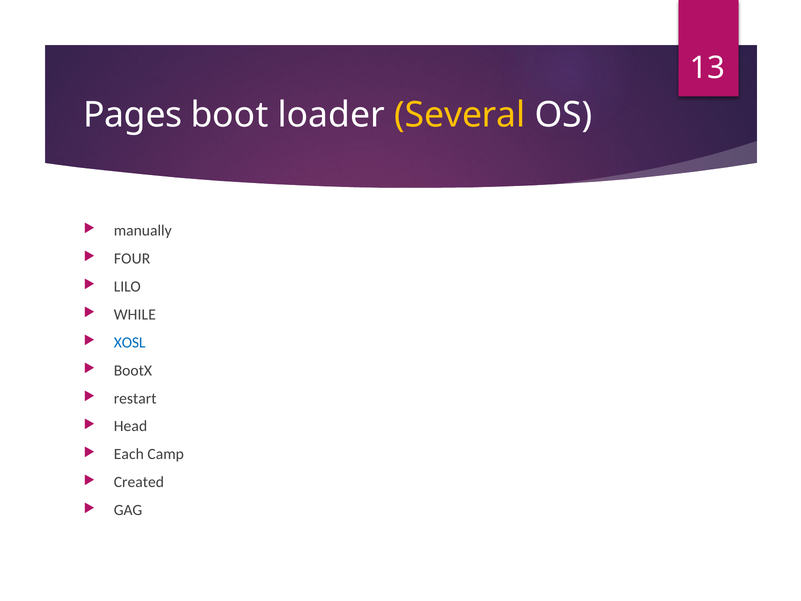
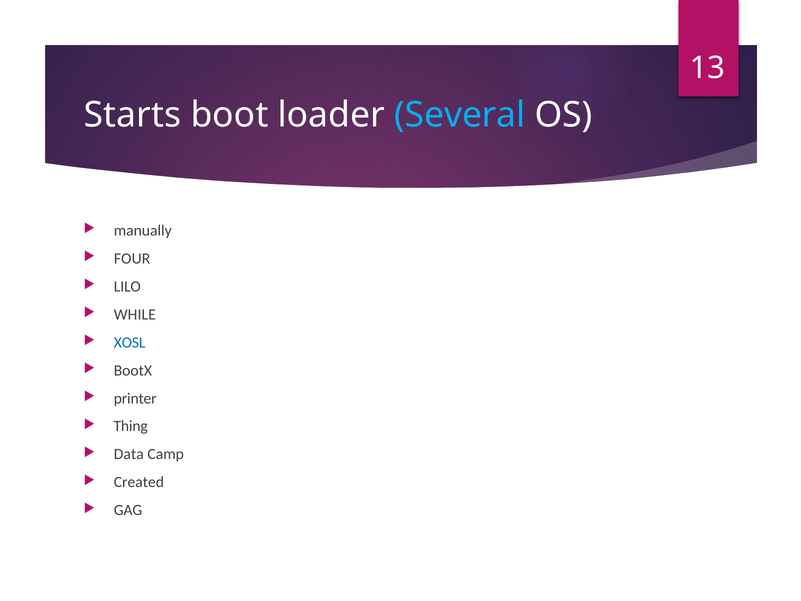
Pages: Pages -> Starts
Several colour: yellow -> light blue
restart: restart -> printer
Head: Head -> Thing
Each: Each -> Data
